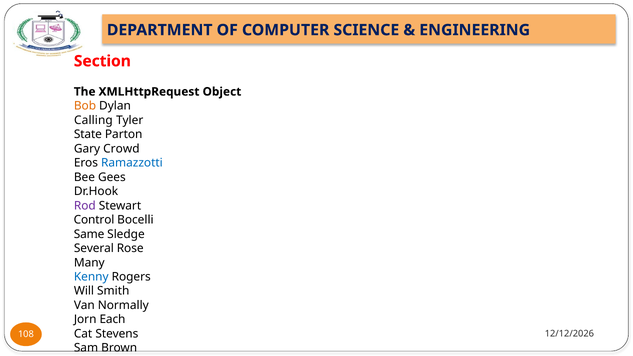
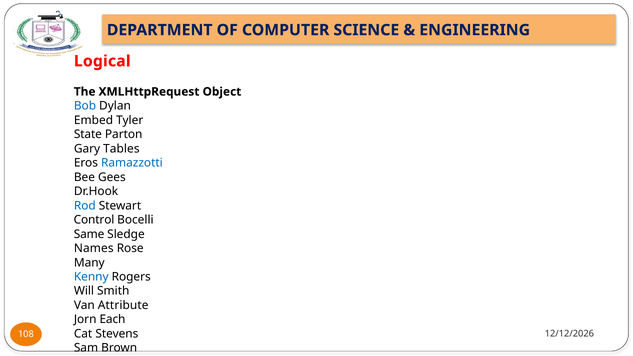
Section: Section -> Logical
Bob colour: orange -> blue
Calling: Calling -> Embed
Crowd: Crowd -> Tables
Rod colour: purple -> blue
Several: Several -> Names
Normally: Normally -> Attribute
